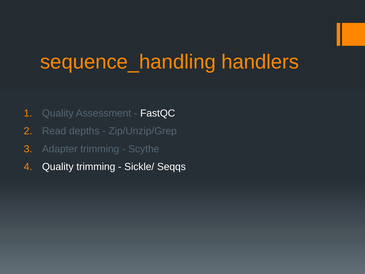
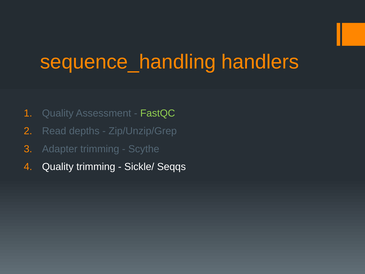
FastQC colour: white -> light green
